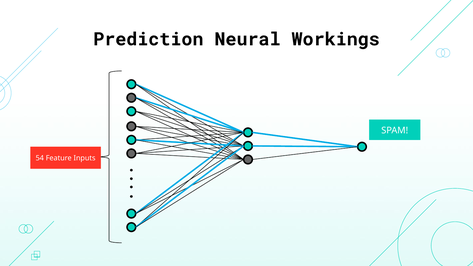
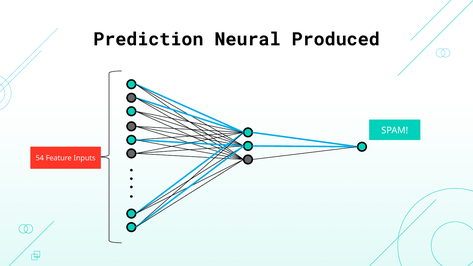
Workings: Workings -> Produced
